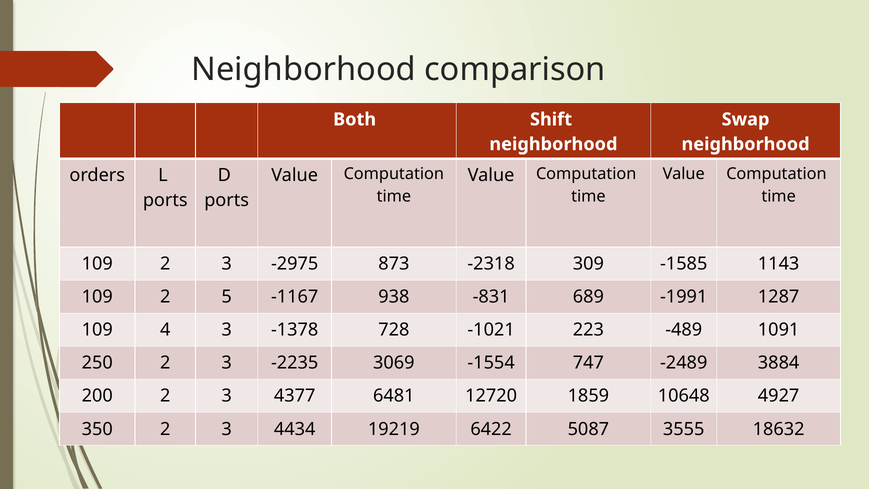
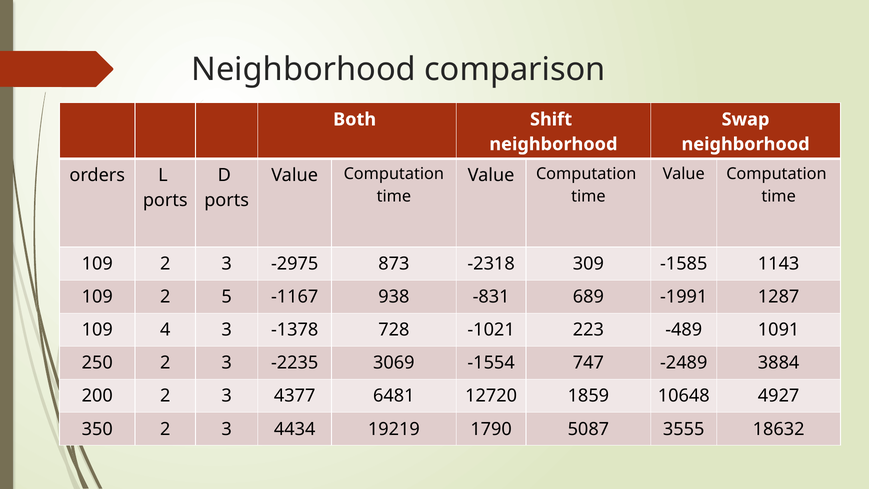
6422: 6422 -> 1790
